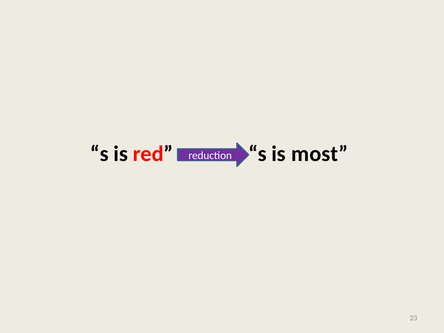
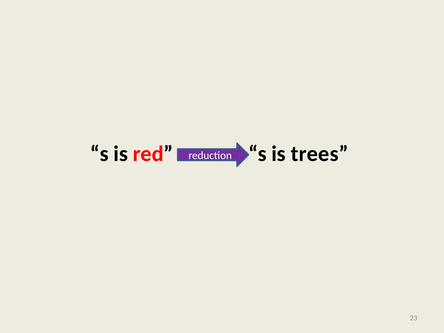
most: most -> trees
